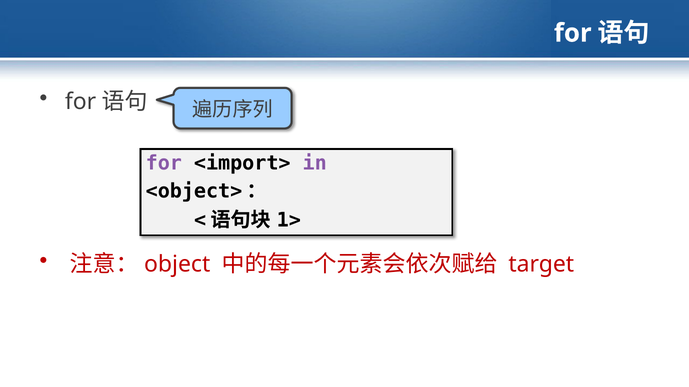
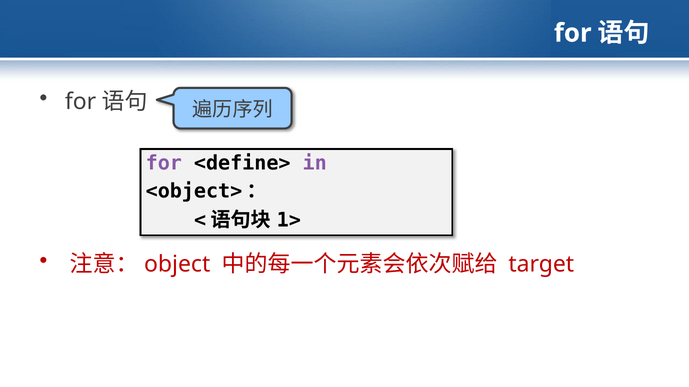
<import>: <import> -> <define>
